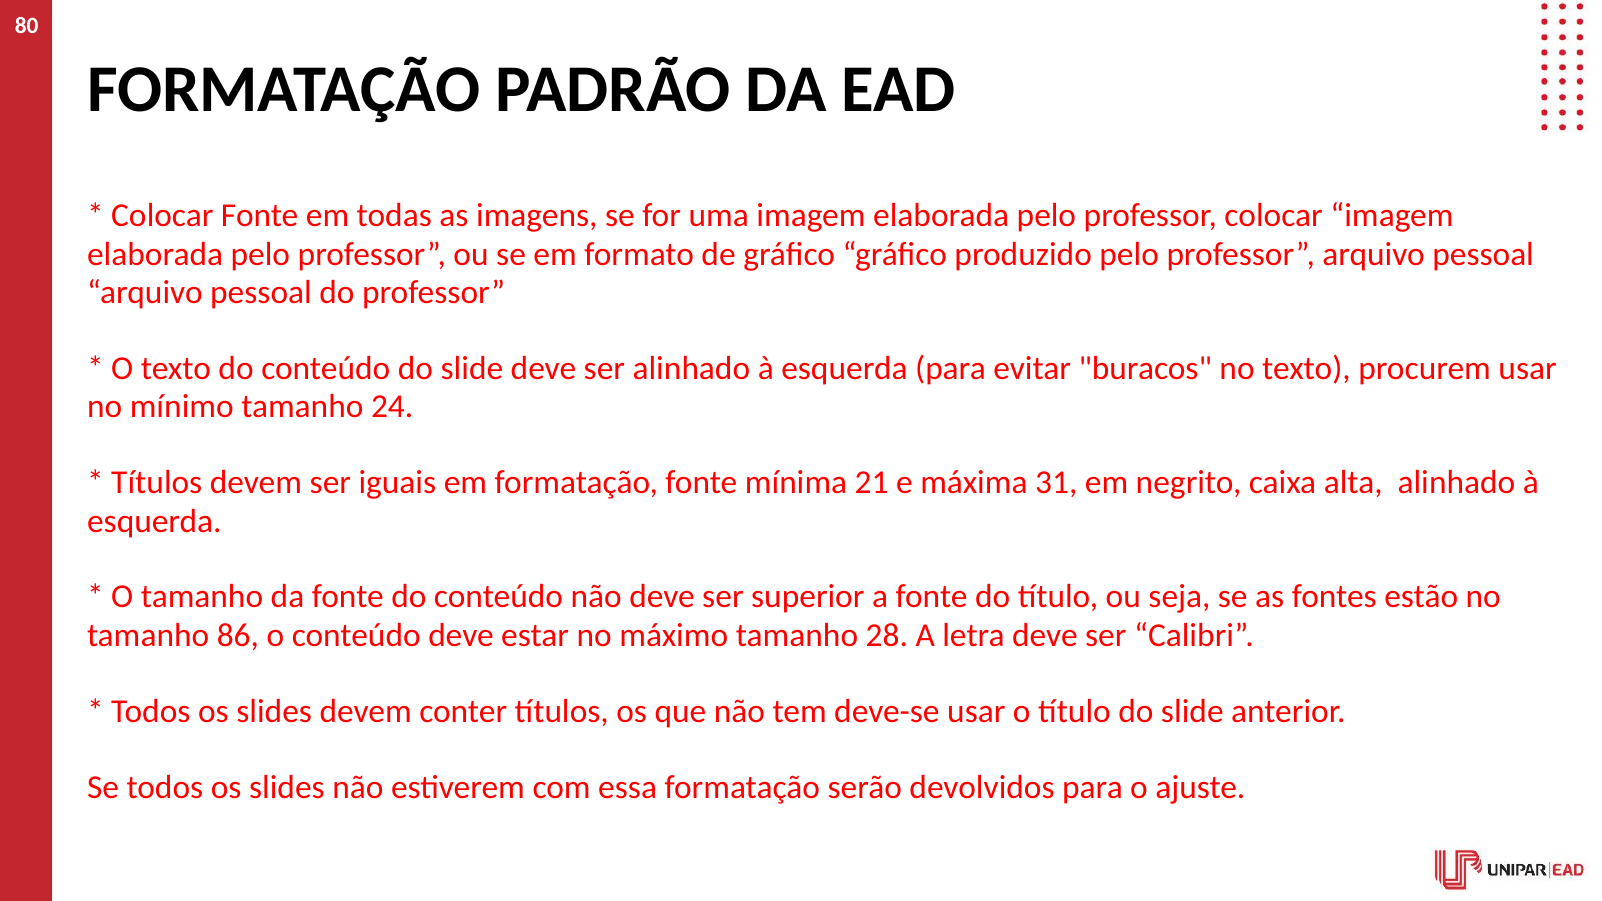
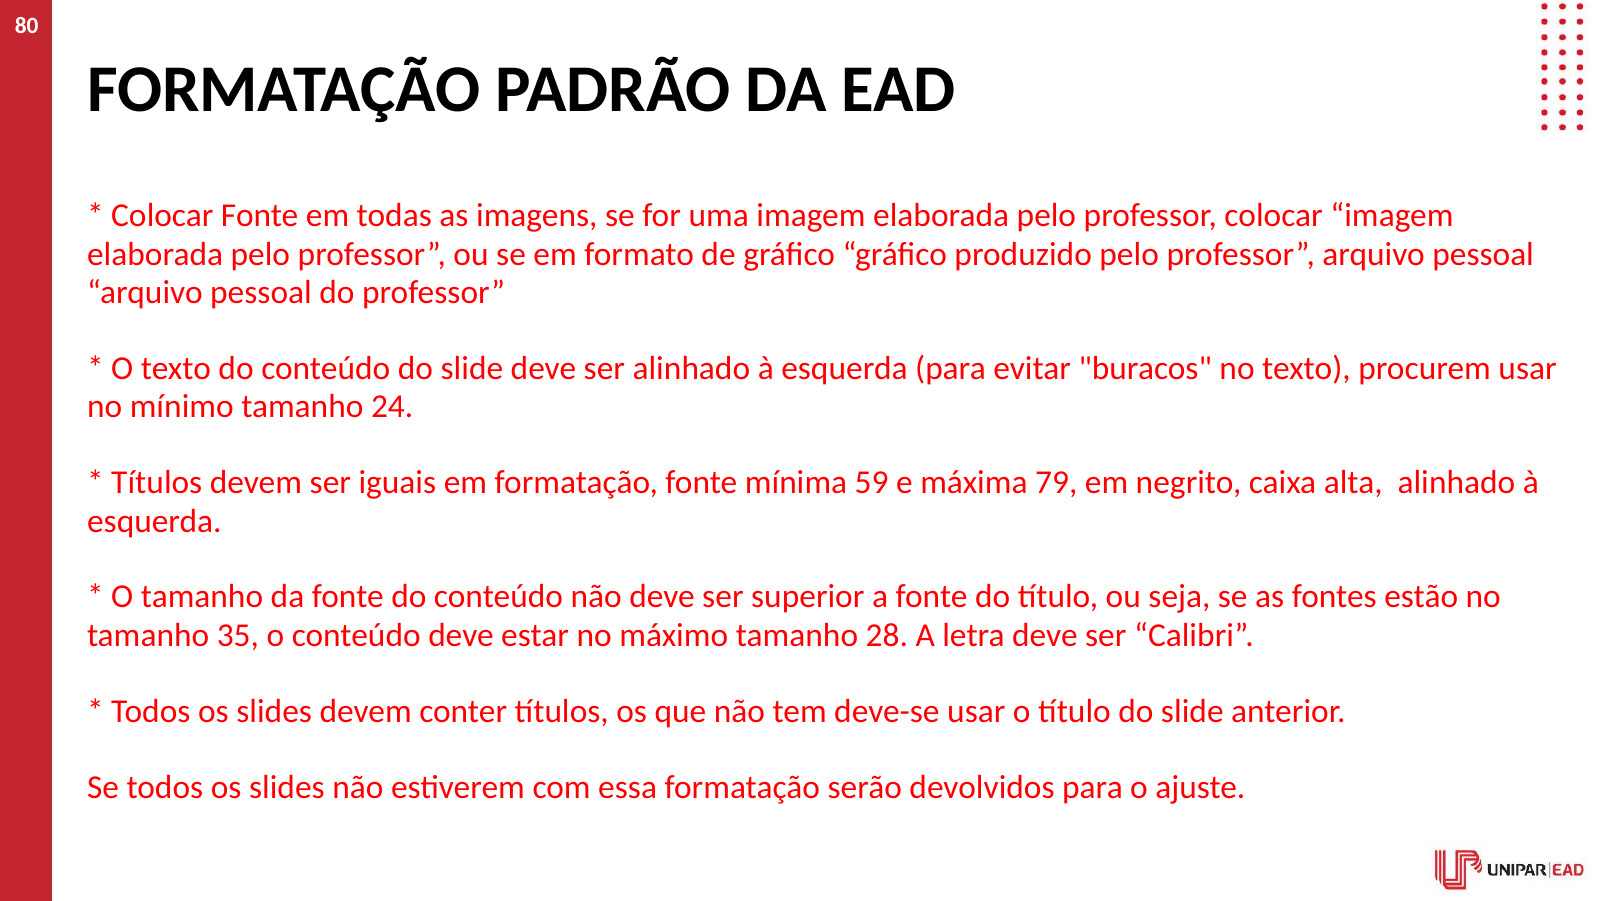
21: 21 -> 59
31: 31 -> 79
86: 86 -> 35
